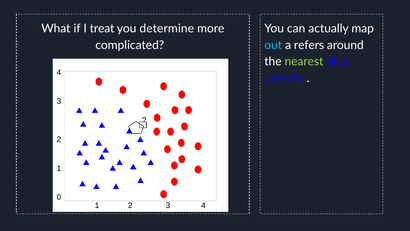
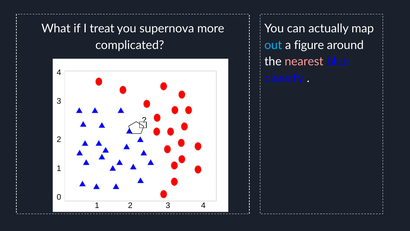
determine: determine -> supernova
refers: refers -> figure
nearest colour: light green -> pink
